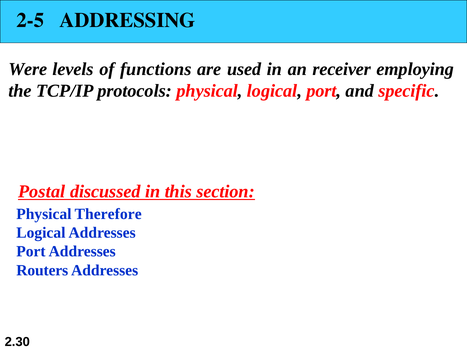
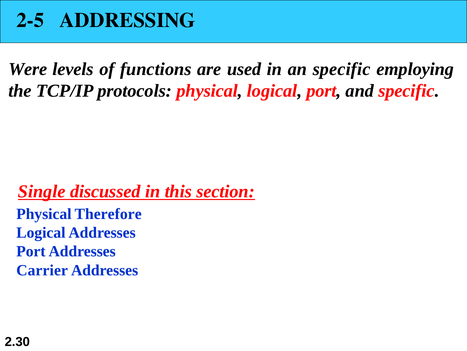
an receiver: receiver -> specific
Postal: Postal -> Single
Routers: Routers -> Carrier
